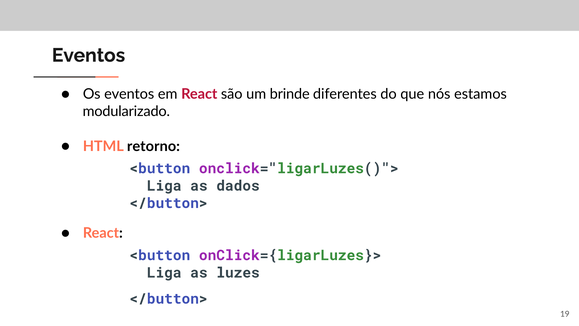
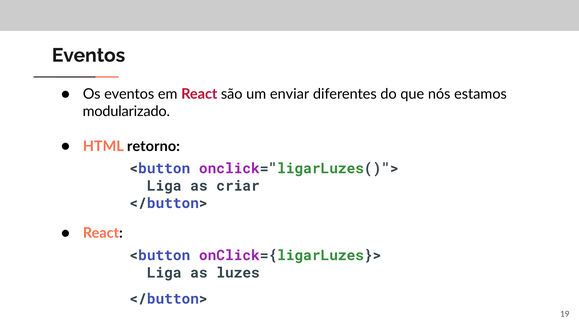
brinde: brinde -> enviar
dados: dados -> criar
